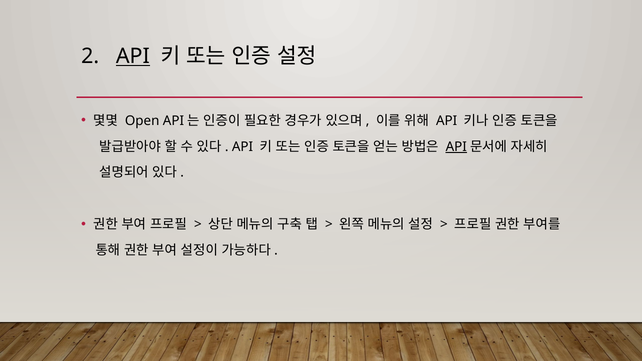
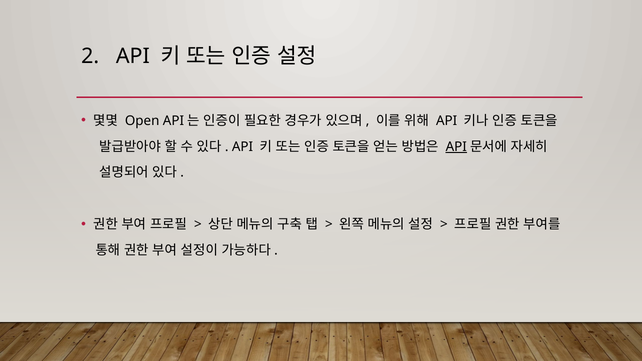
API at (133, 56) underline: present -> none
